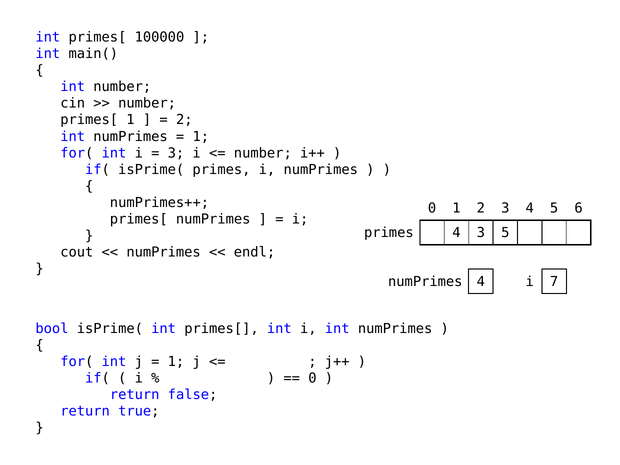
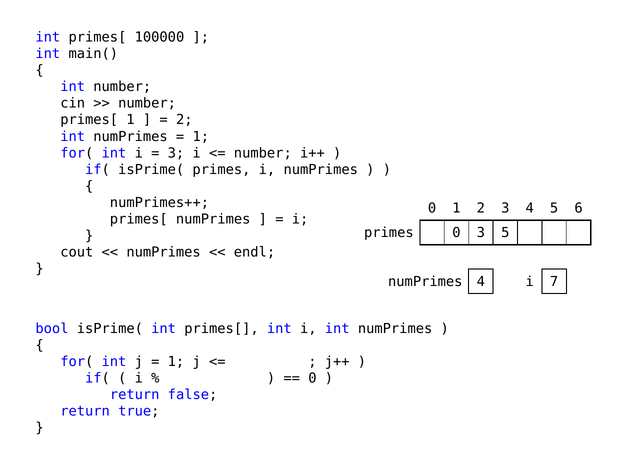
primes 4: 4 -> 0
